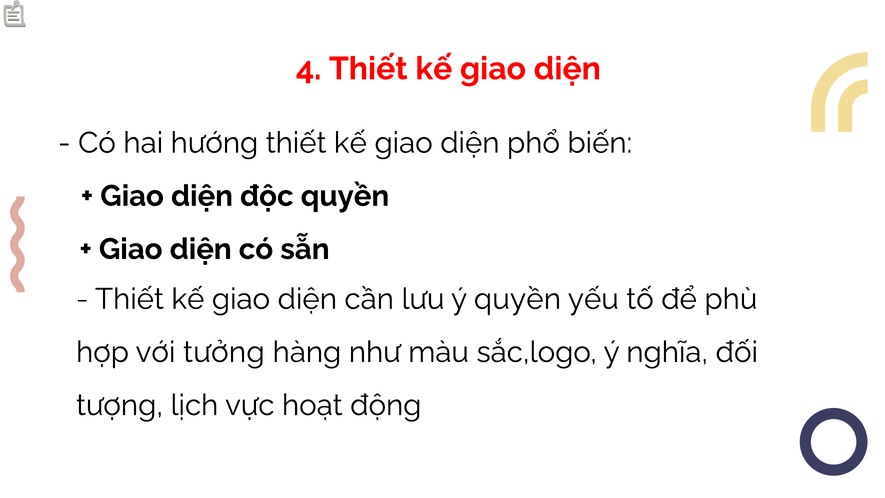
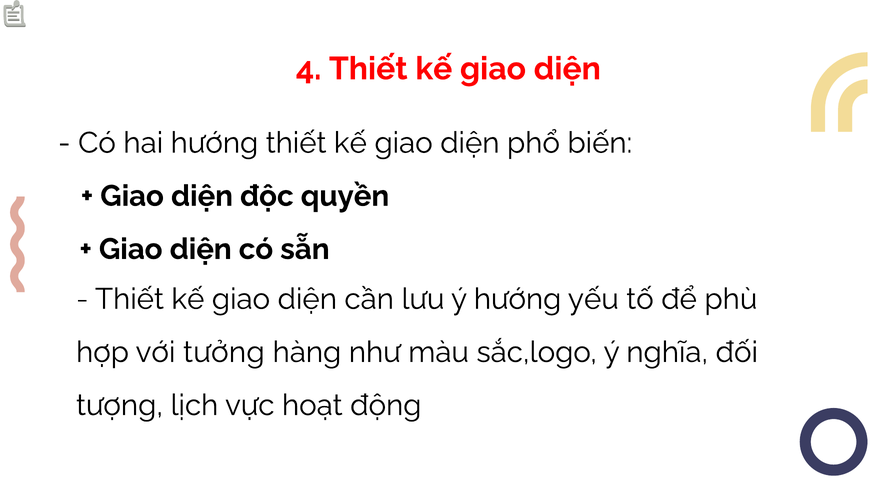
ý quyền: quyền -> hướng
